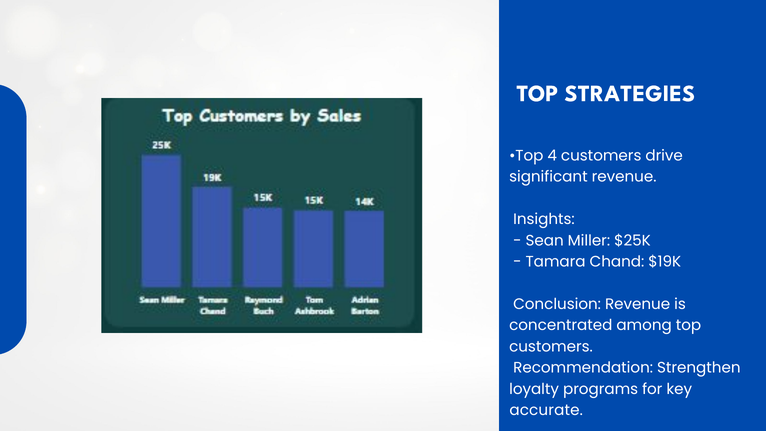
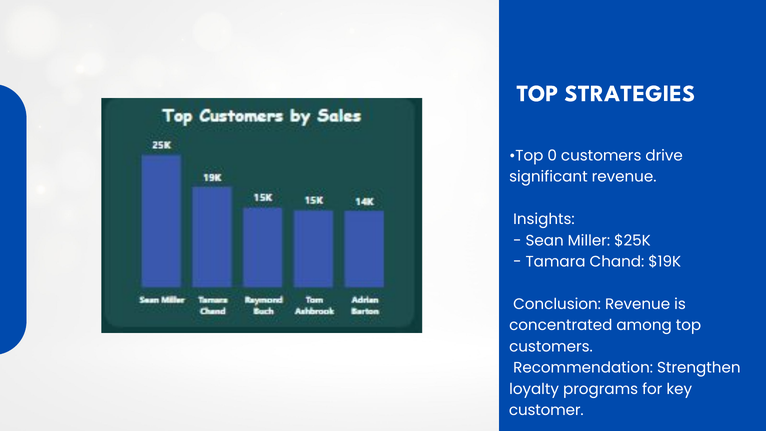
4: 4 -> 0
accurate: accurate -> customer
